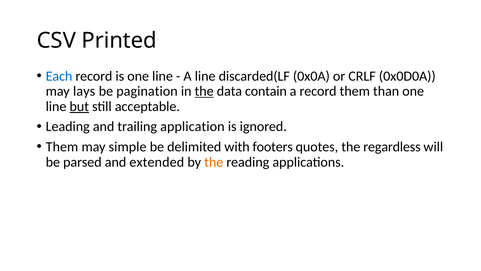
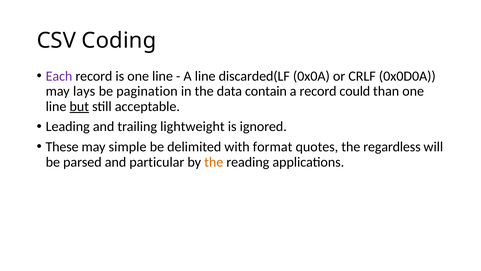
Printed: Printed -> Coding
Each colour: blue -> purple
the at (204, 91) underline: present -> none
record them: them -> could
application: application -> lightweight
Them at (62, 147): Them -> These
footers: footers -> format
extended: extended -> particular
